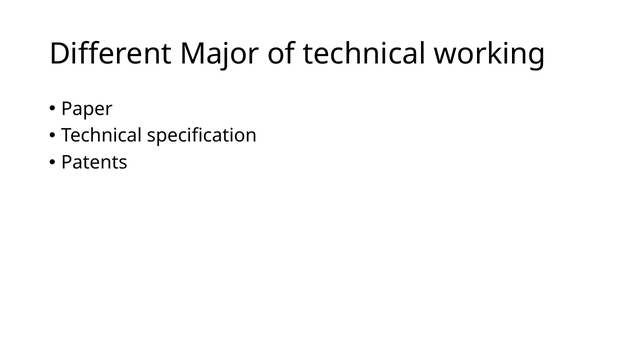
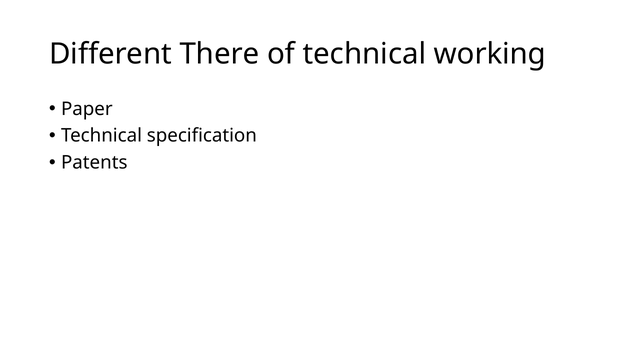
Major: Major -> There
